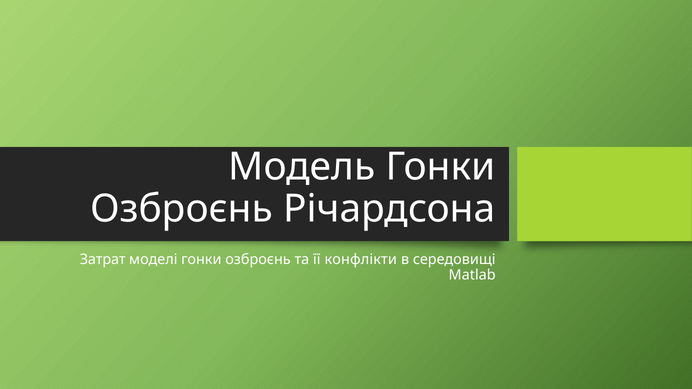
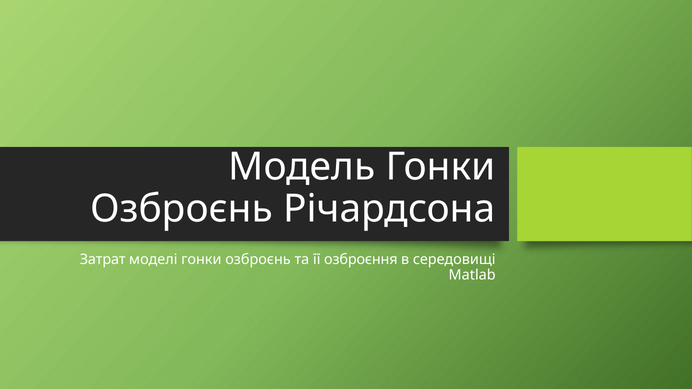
конфлікти: конфлікти -> озброєння
